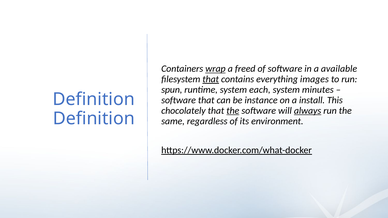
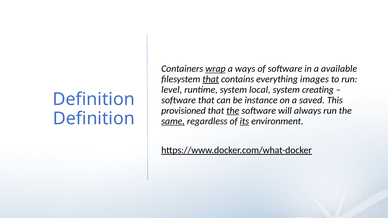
freed: freed -> ways
spun: spun -> level
each: each -> local
minutes: minutes -> creating
install: install -> saved
chocolately: chocolately -> provisioned
always underline: present -> none
same underline: none -> present
its underline: none -> present
